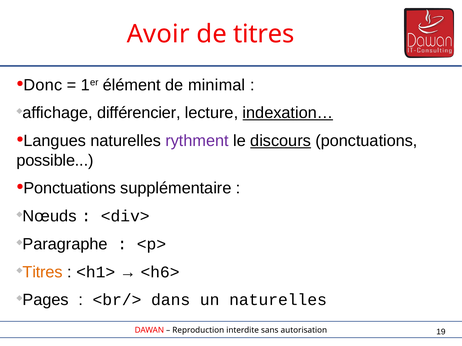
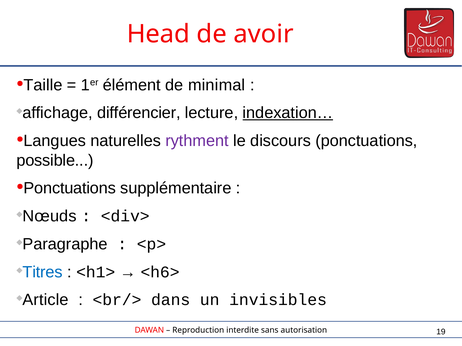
Avoir: Avoir -> Head
de titres: titres -> avoir
Donc: Donc -> Taille
discours underline: present -> none
Titres at (43, 272) colour: orange -> blue
Pages: Pages -> Article
un naturelles: naturelles -> invisibles
